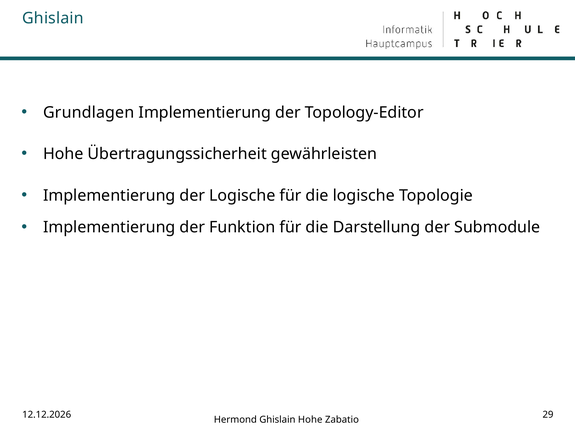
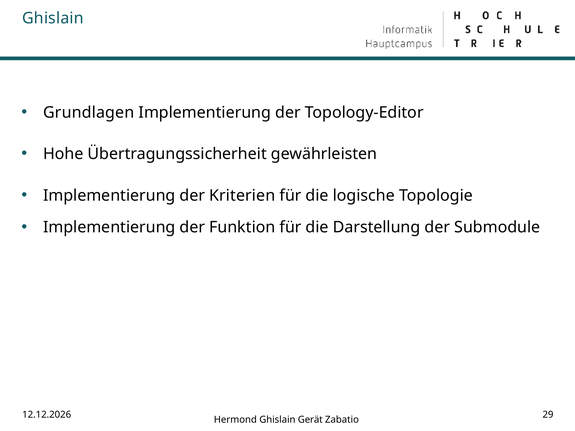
der Logische: Logische -> Kriterien
Ghislain Hohe: Hohe -> Gerät
